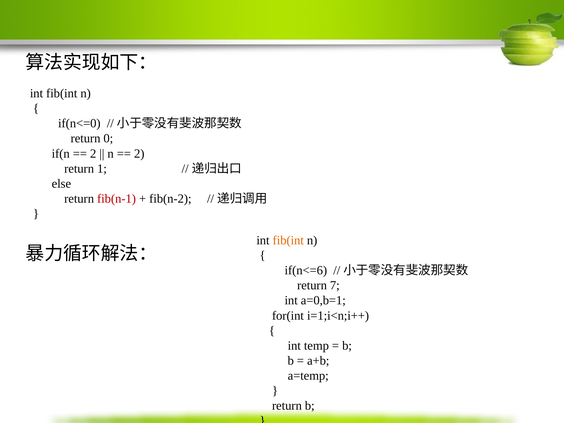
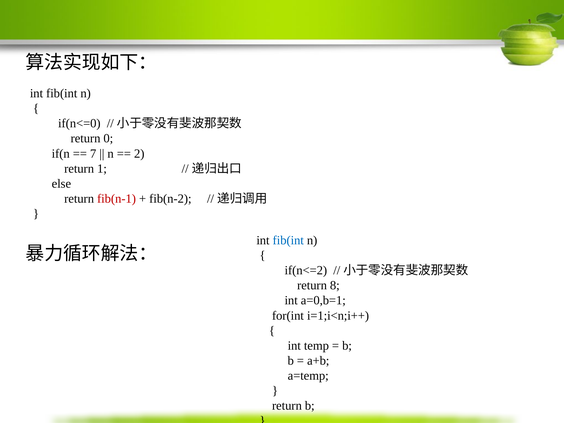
2 at (93, 154): 2 -> 7
fib(int at (288, 240) colour: orange -> blue
if(n<=6: if(n<=6 -> if(n<=2
7: 7 -> 8
